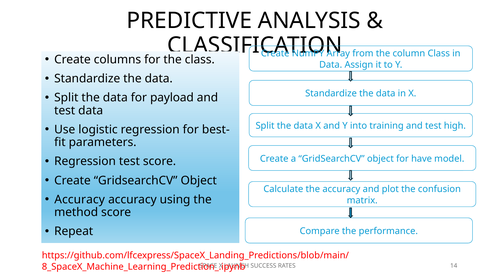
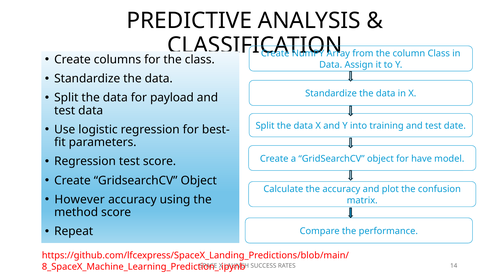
high: high -> date
Accuracy at (80, 199): Accuracy -> However
